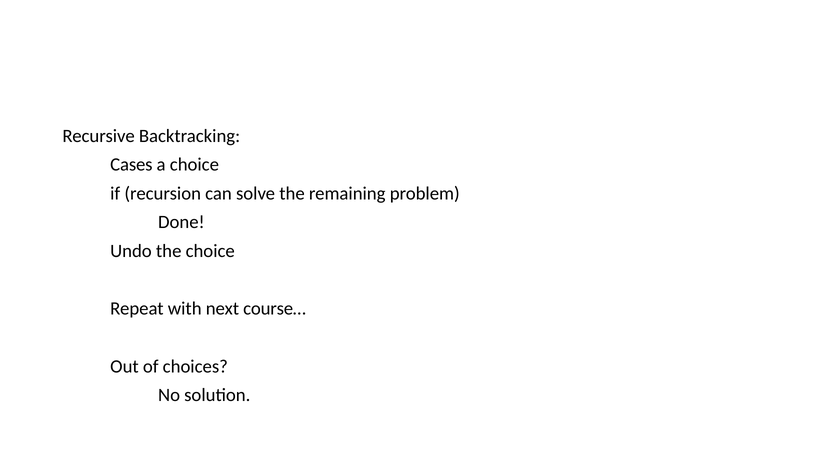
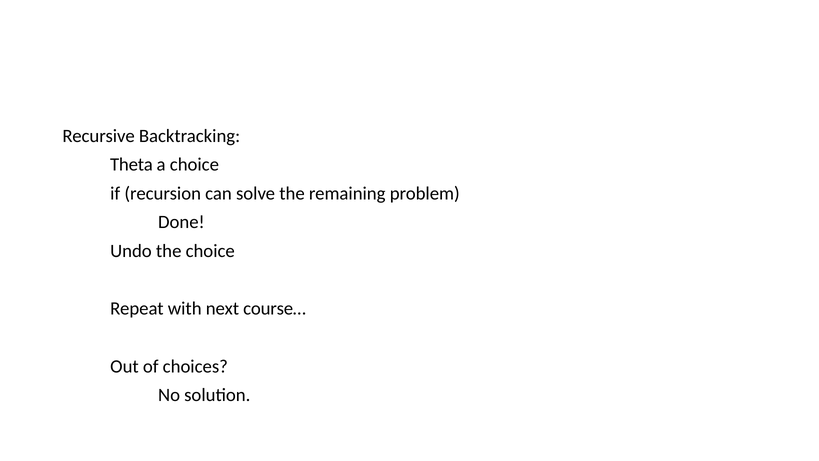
Cases: Cases -> Theta
